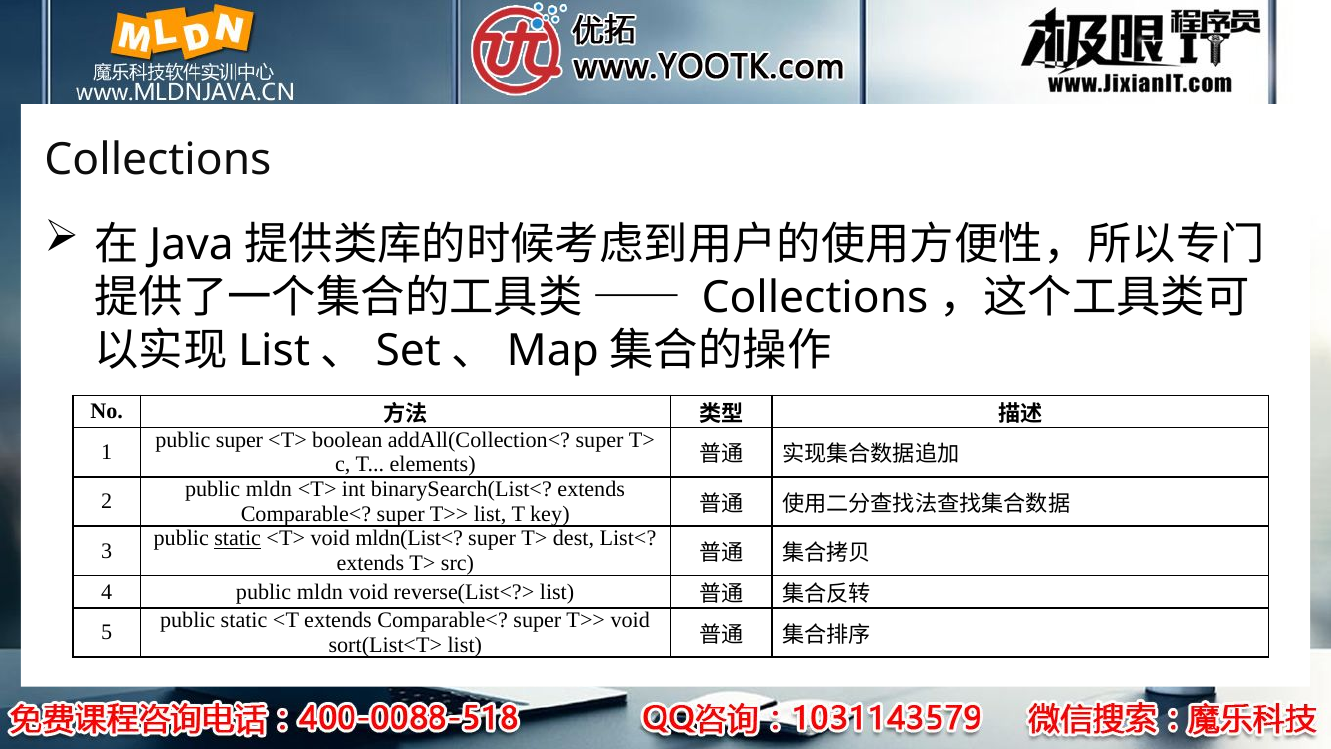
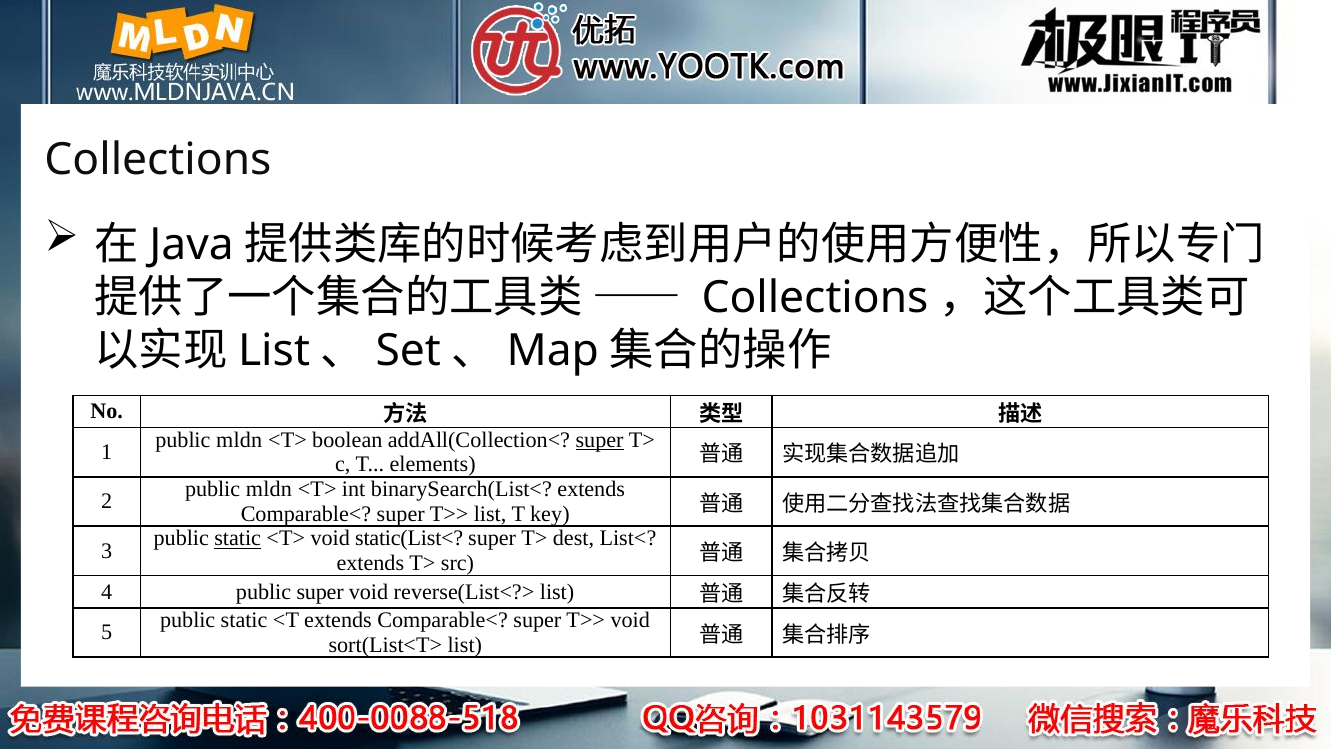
super at (239, 440): super -> mldn
super at (600, 440) underline: none -> present
mldn(List<: mldn(List< -> static(List<
4 public mldn: mldn -> super
